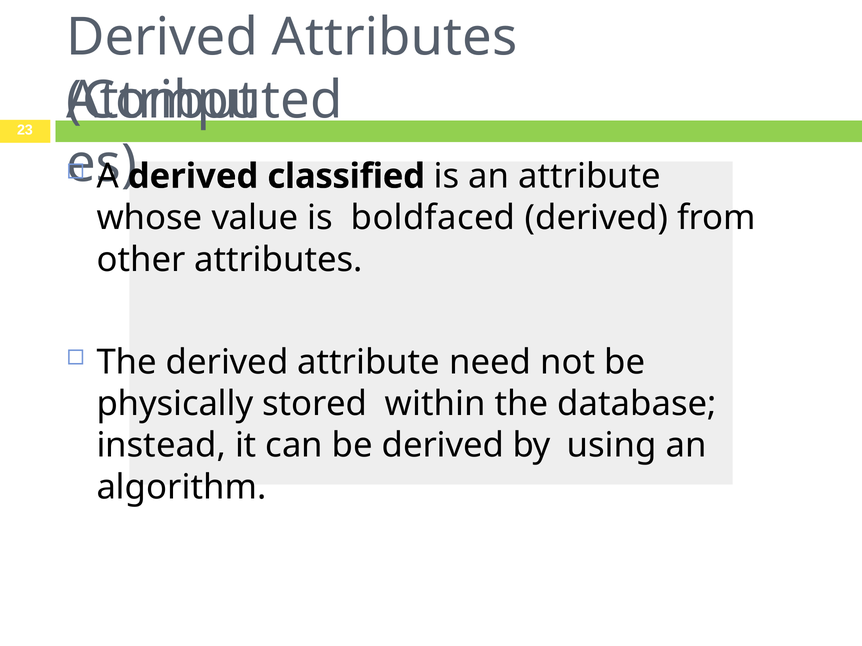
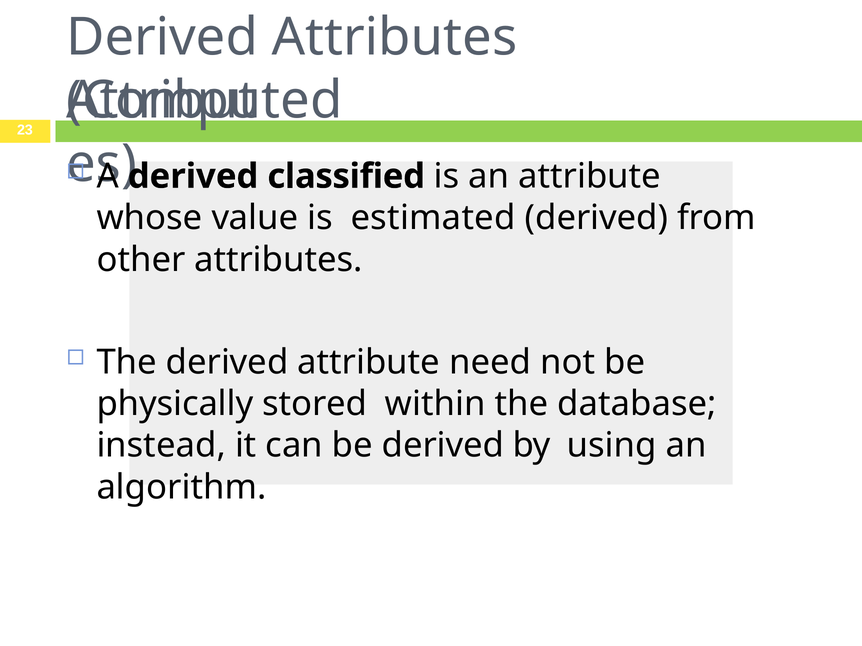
boldfaced: boldfaced -> estimated
